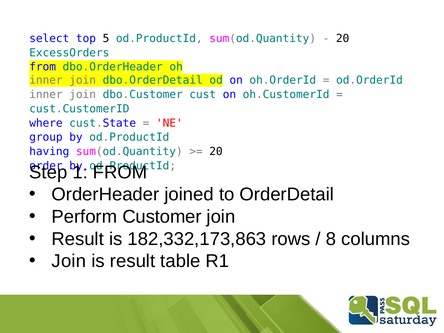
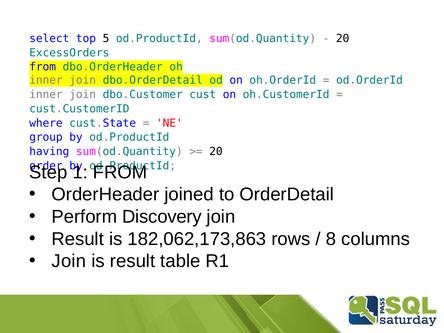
Customer: Customer -> Discovery
182,332,173,863: 182,332,173,863 -> 182,062,173,863
